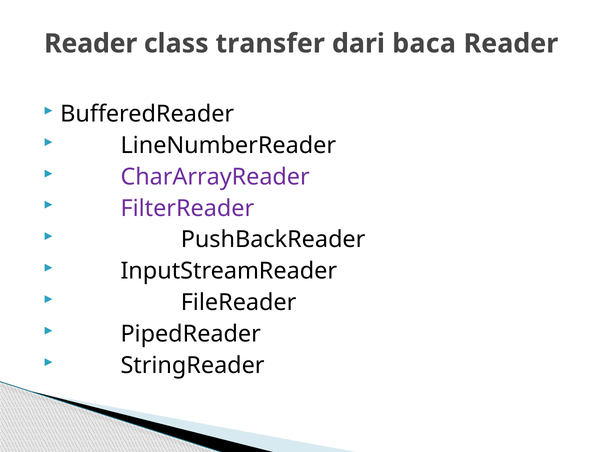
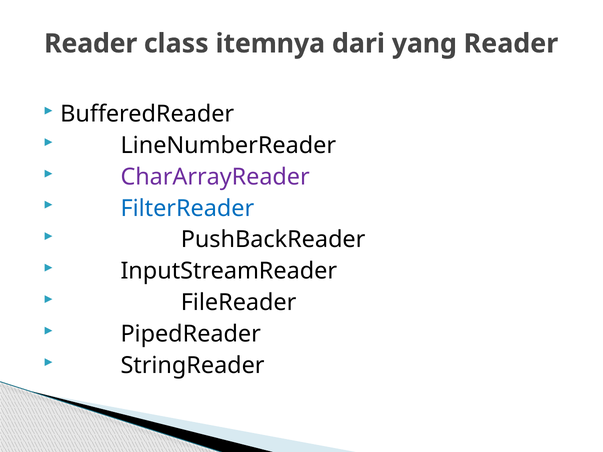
transfer: transfer -> itemnya
baca: baca -> yang
FilterReader colour: purple -> blue
